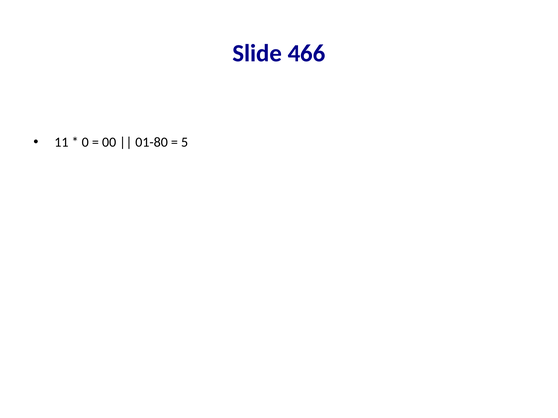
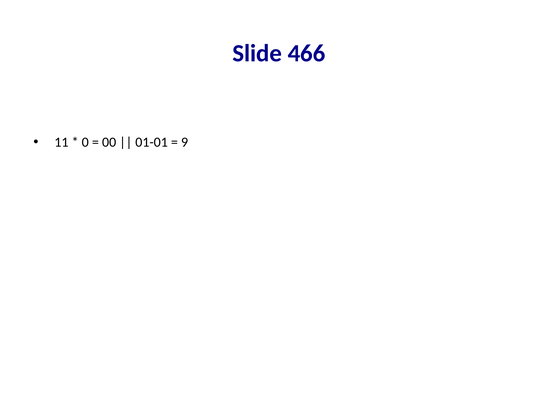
01-80: 01-80 -> 01-01
5: 5 -> 9
